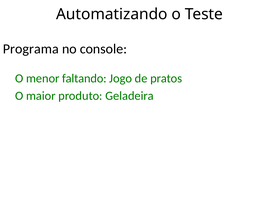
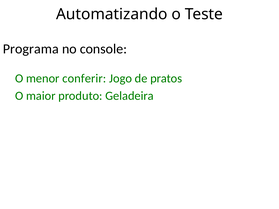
faltando: faltando -> conferir
